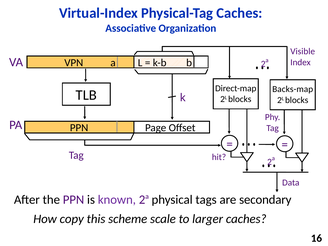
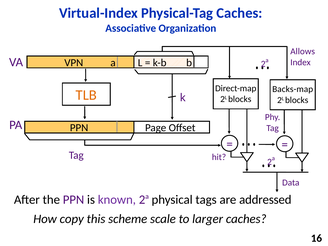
Visible: Visible -> Allows
TLB colour: black -> orange
secondary: secondary -> addressed
